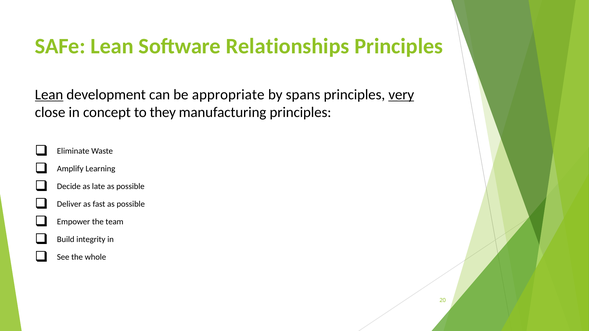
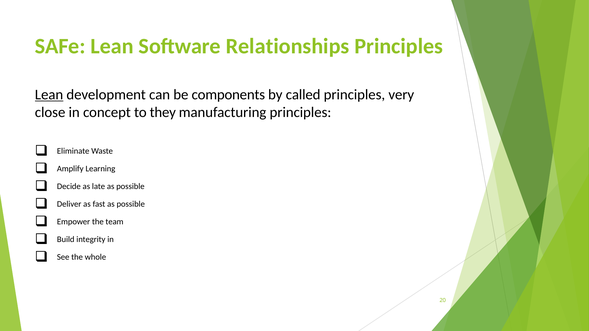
appropriate: appropriate -> components
spans: spans -> called
very underline: present -> none
